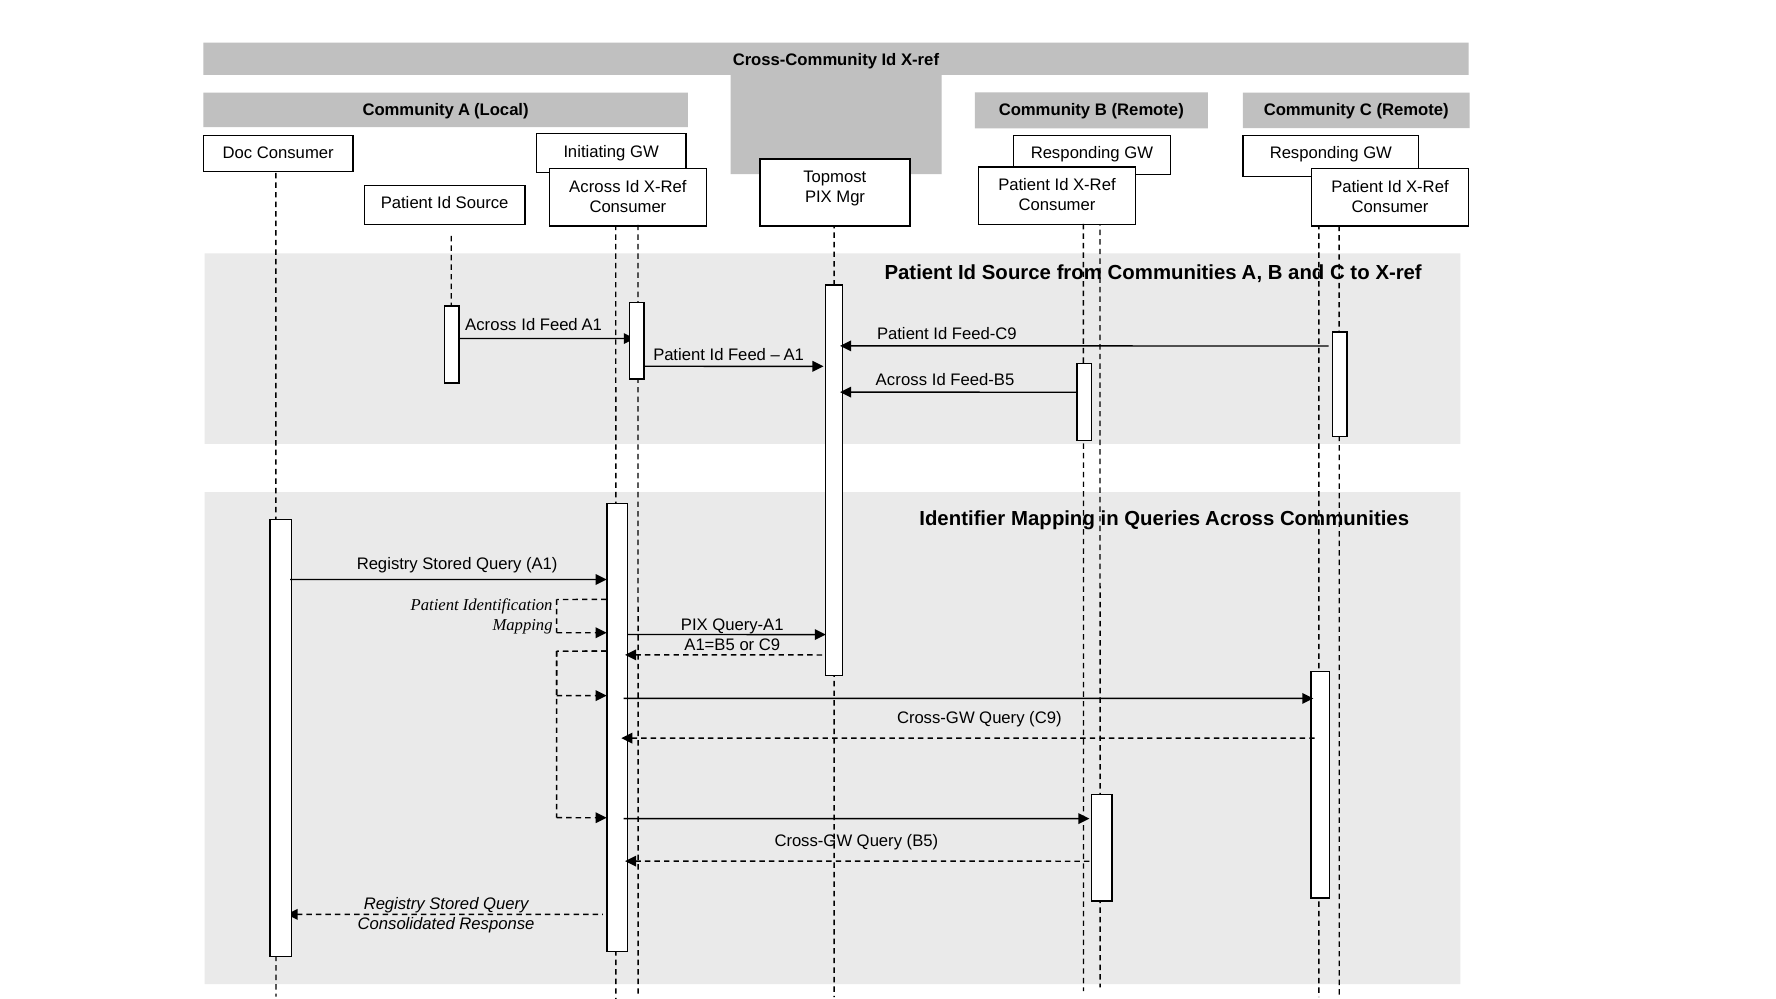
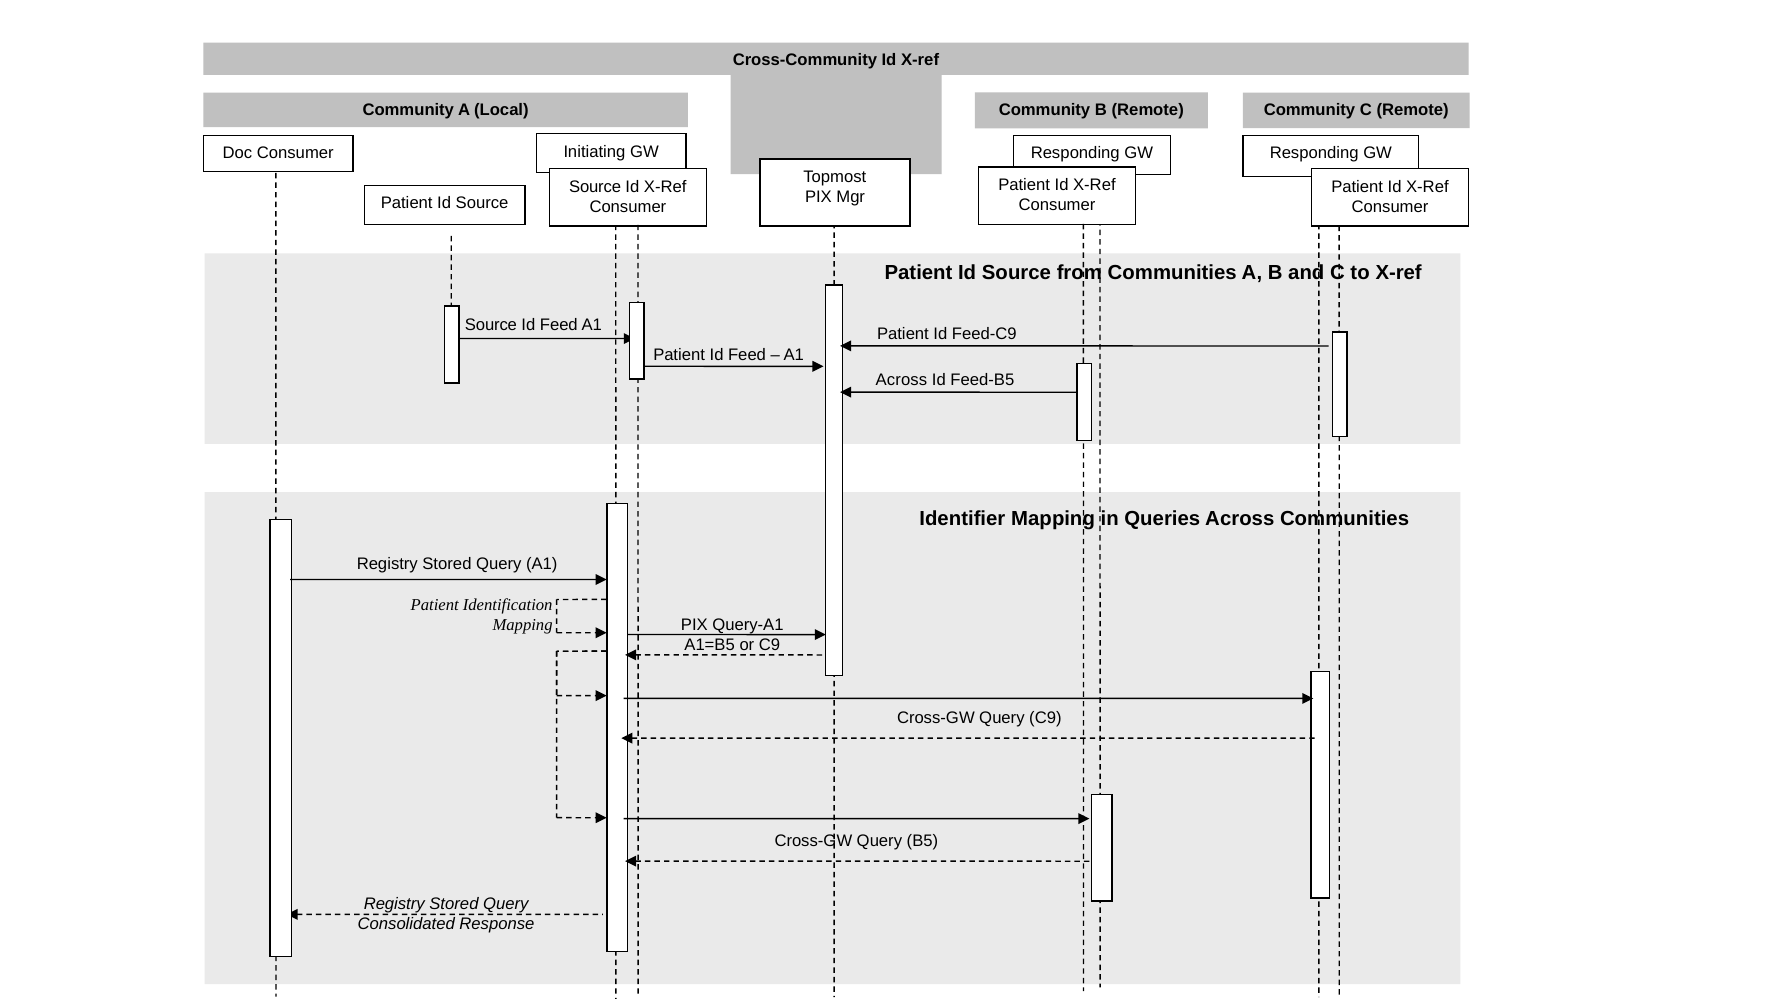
Across at (595, 187): Across -> Source
Across at (491, 325): Across -> Source
